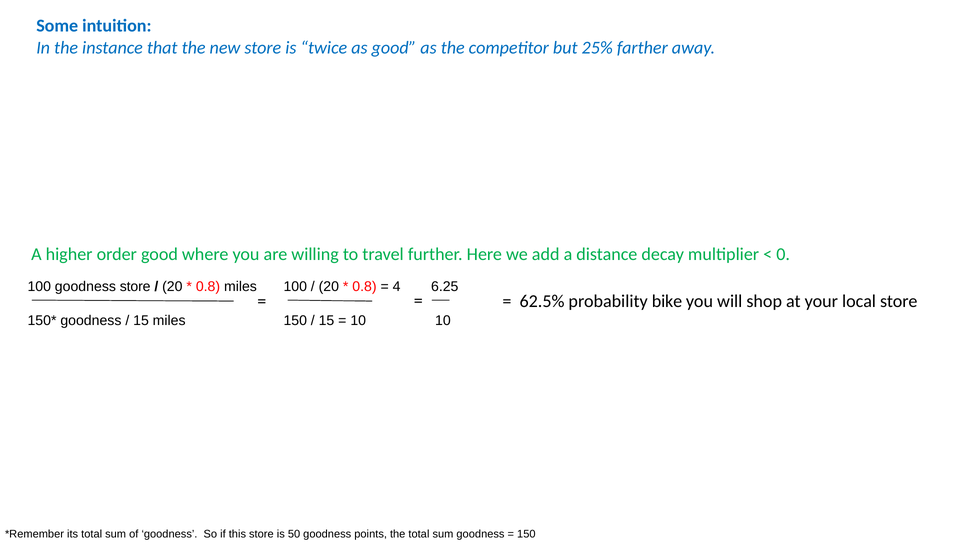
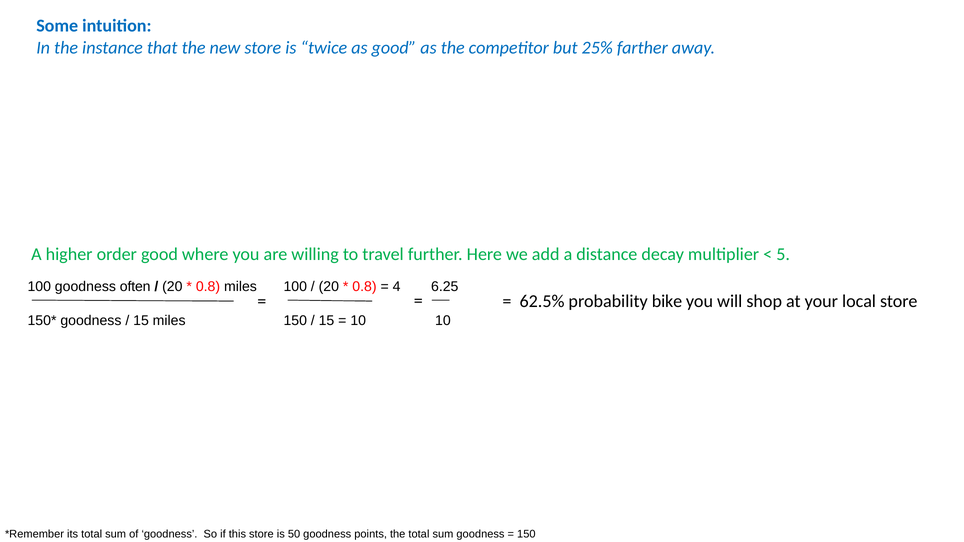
0 at (783, 254): 0 -> 5
goodness store: store -> often
